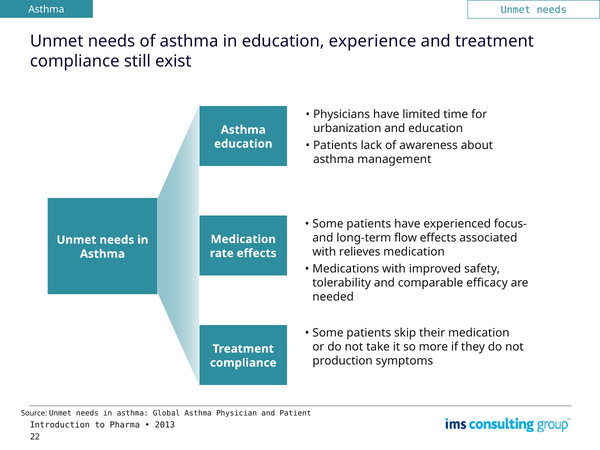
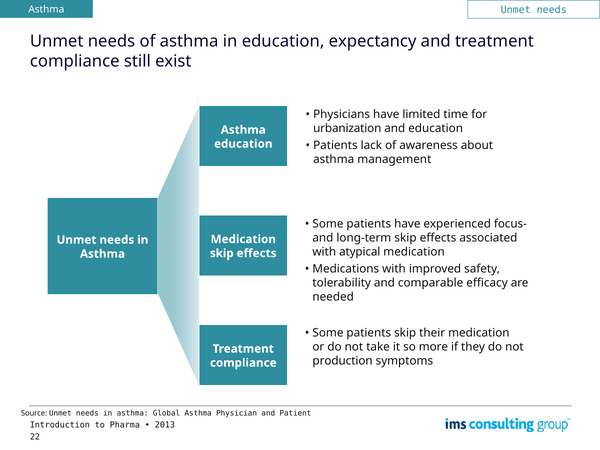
experience: experience -> expectancy
long-term flow: flow -> skip
relieves: relieves -> atypical
rate at (222, 253): rate -> skip
